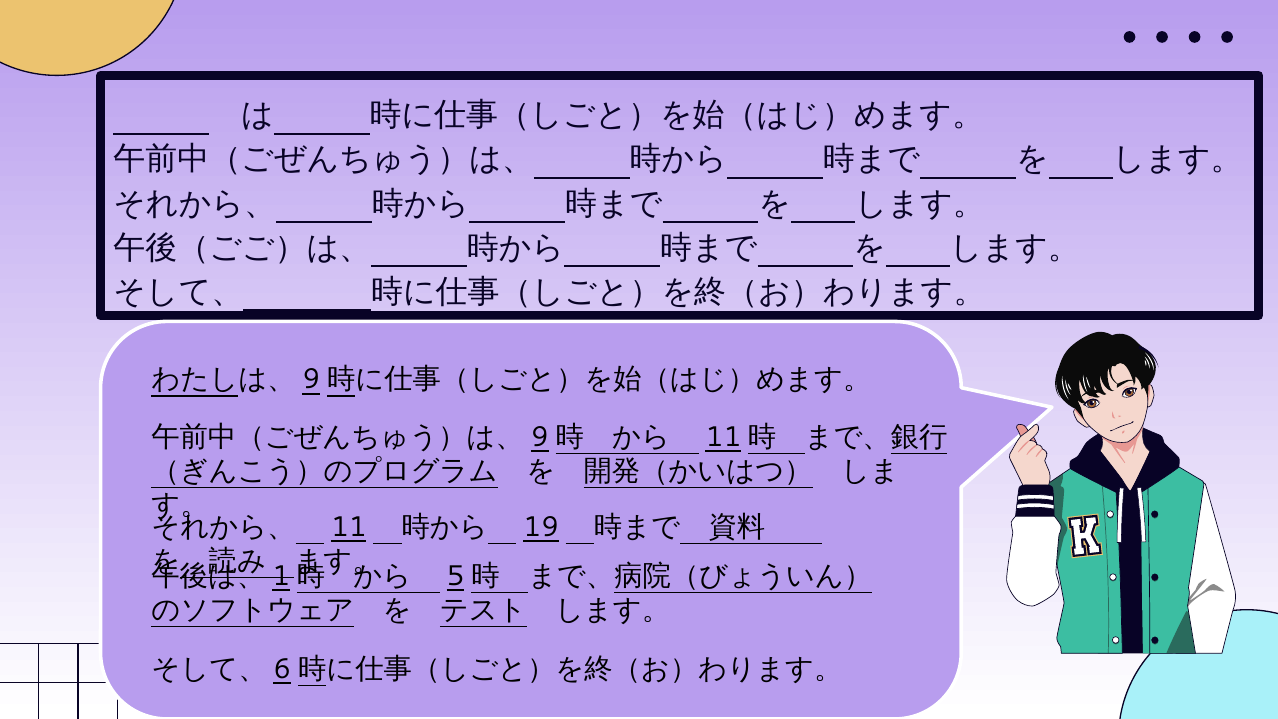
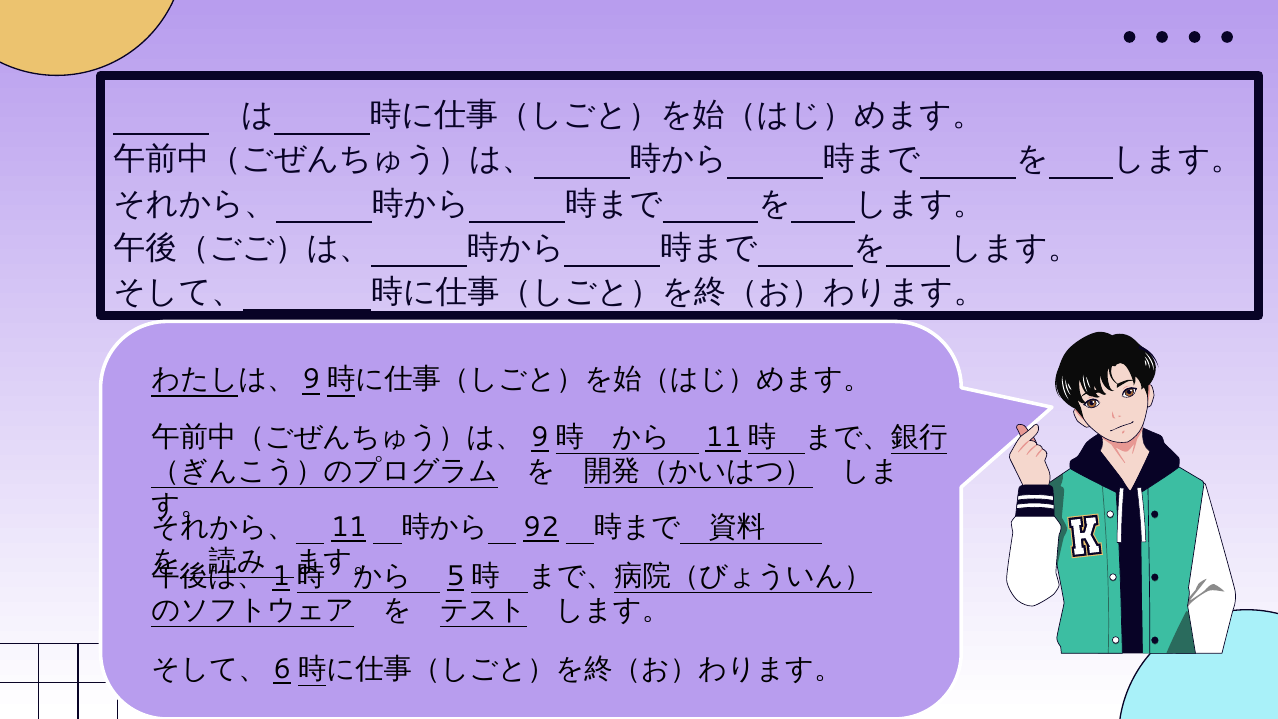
19: 19 -> 92
